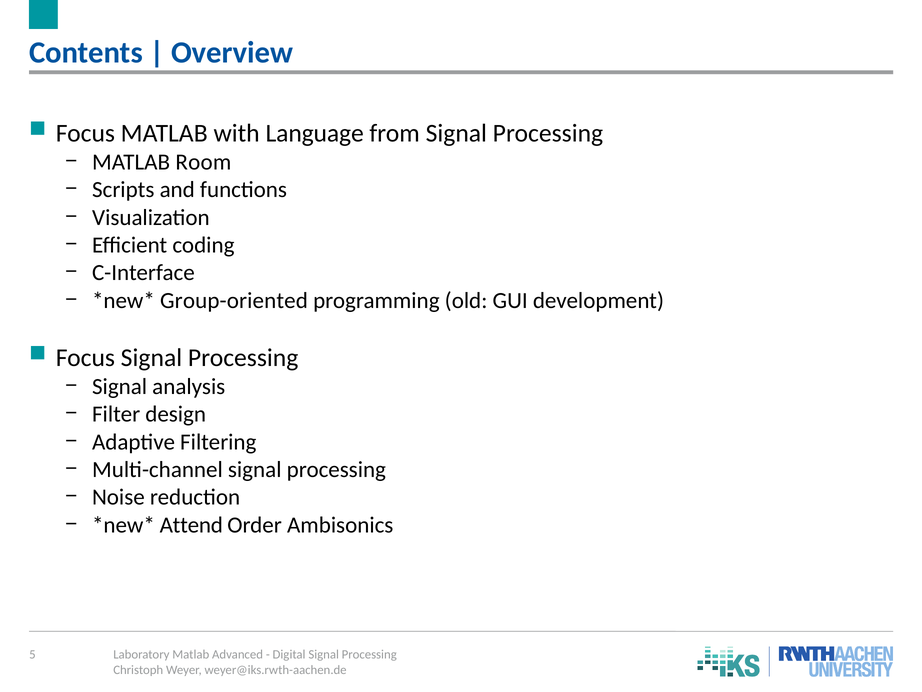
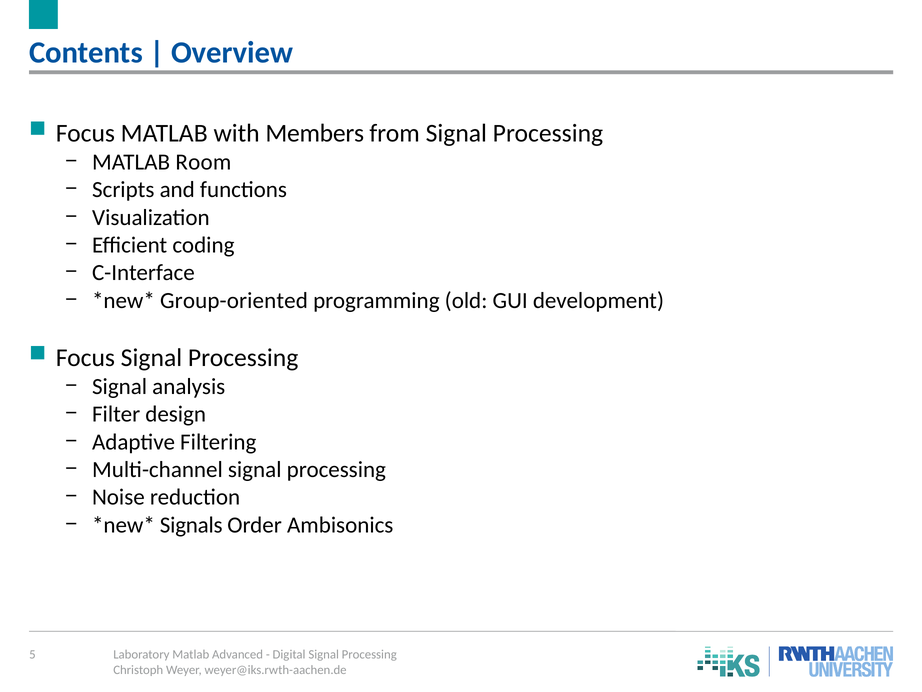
Language: Language -> Members
Attend: Attend -> Signals
